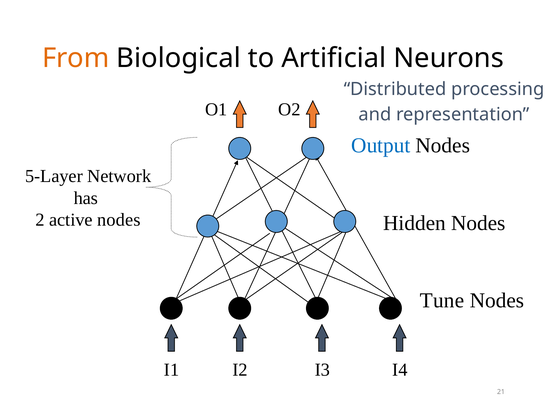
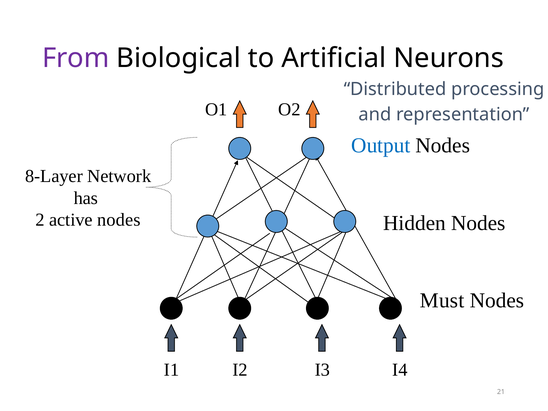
From colour: orange -> purple
5-Layer: 5-Layer -> 8-Layer
Tune: Tune -> Must
